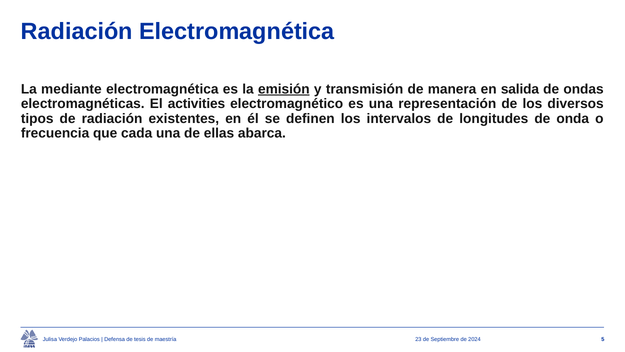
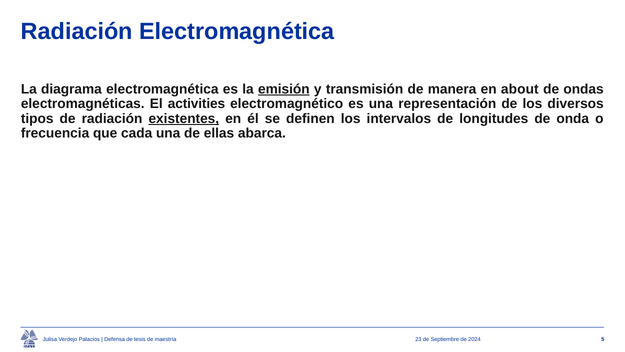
mediante: mediante -> diagrama
salida: salida -> about
existentes underline: none -> present
